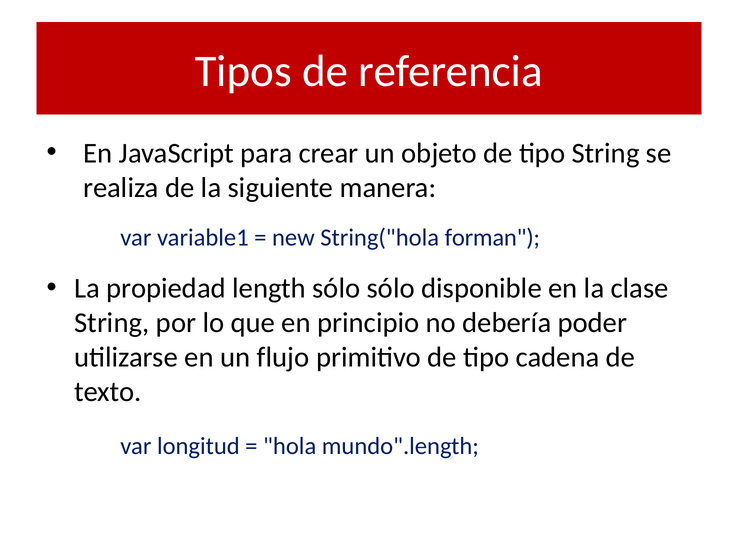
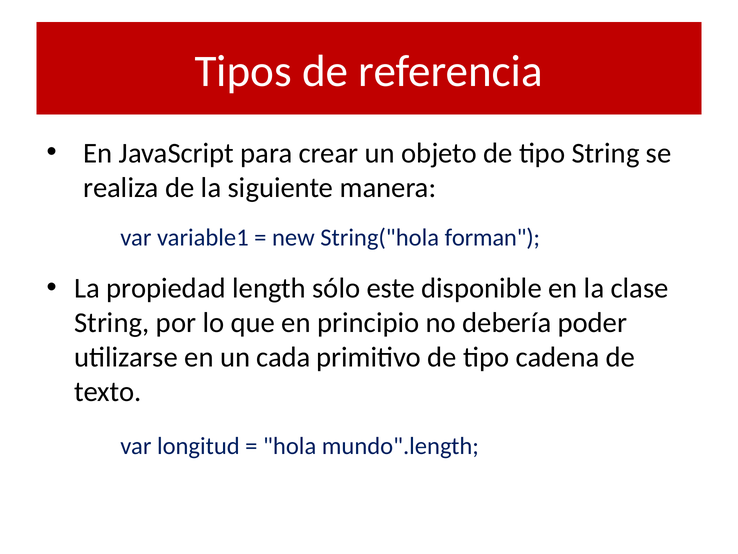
sólo sólo: sólo -> este
flujo: flujo -> cada
